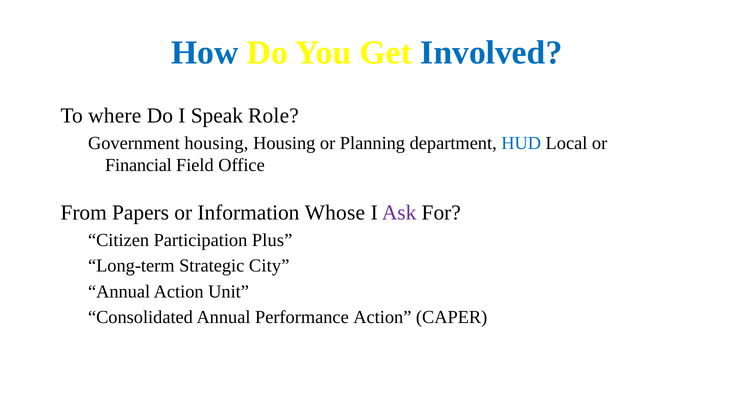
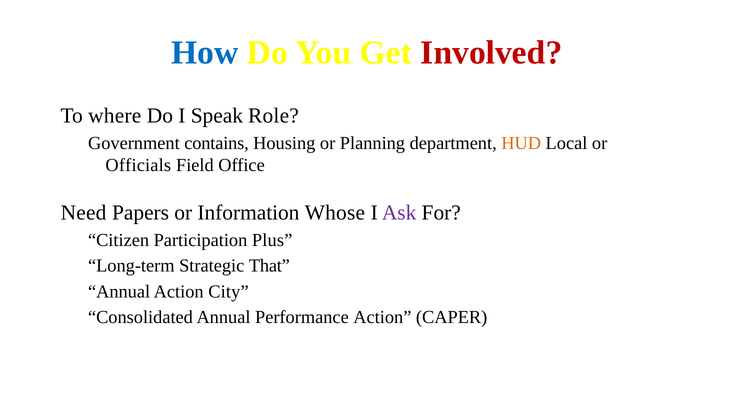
Involved colour: blue -> red
Government housing: housing -> contains
HUD colour: blue -> orange
Financial: Financial -> Officials
From: From -> Need
City: City -> That
Unit: Unit -> City
